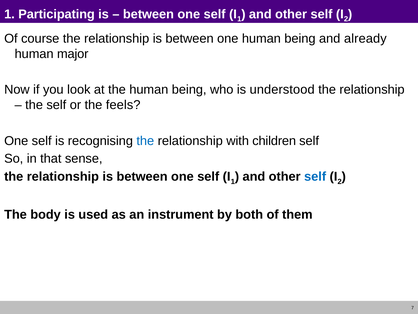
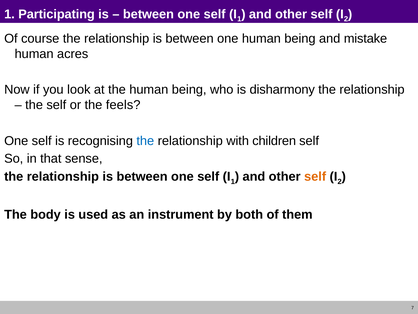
already: already -> mistake
major: major -> acres
understood: understood -> disharmony
self at (315, 176) colour: blue -> orange
